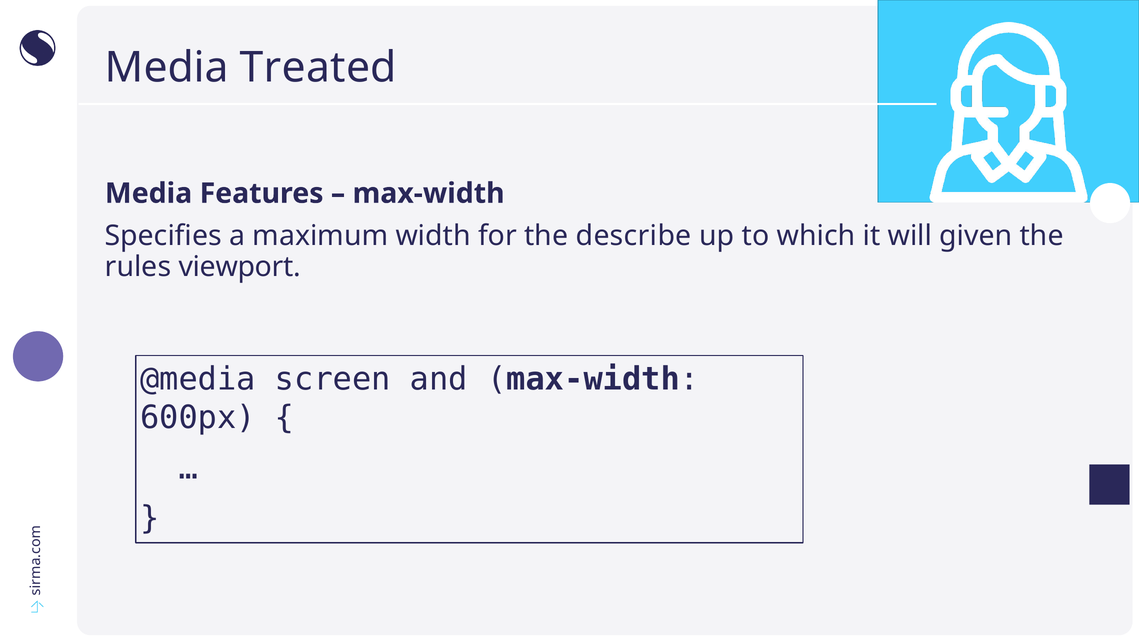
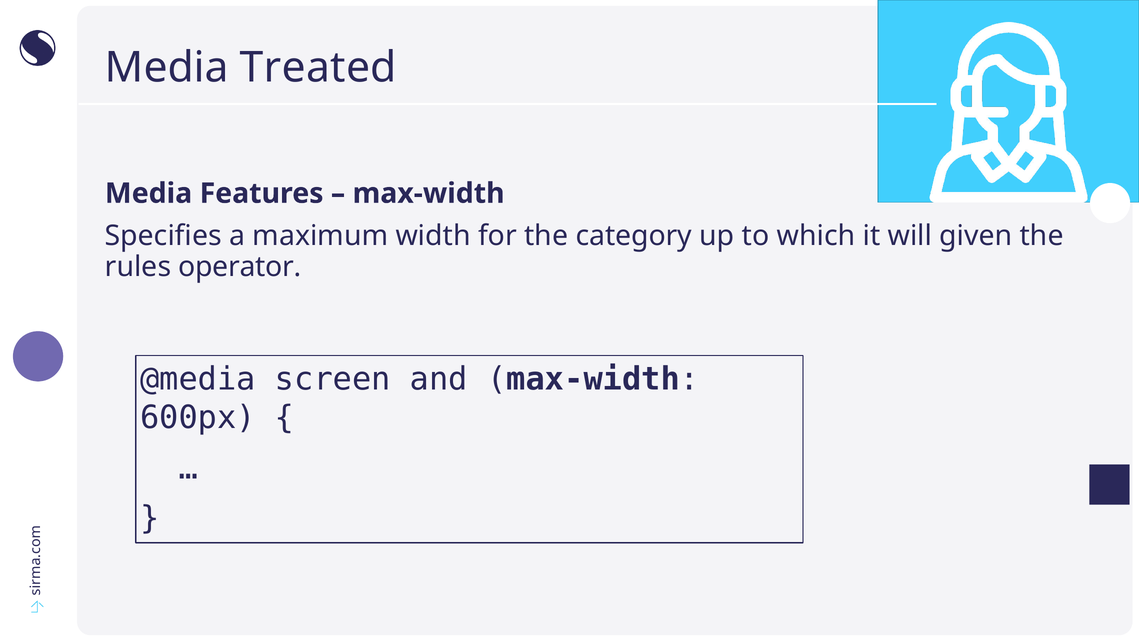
describe: describe -> category
viewport: viewport -> operator
